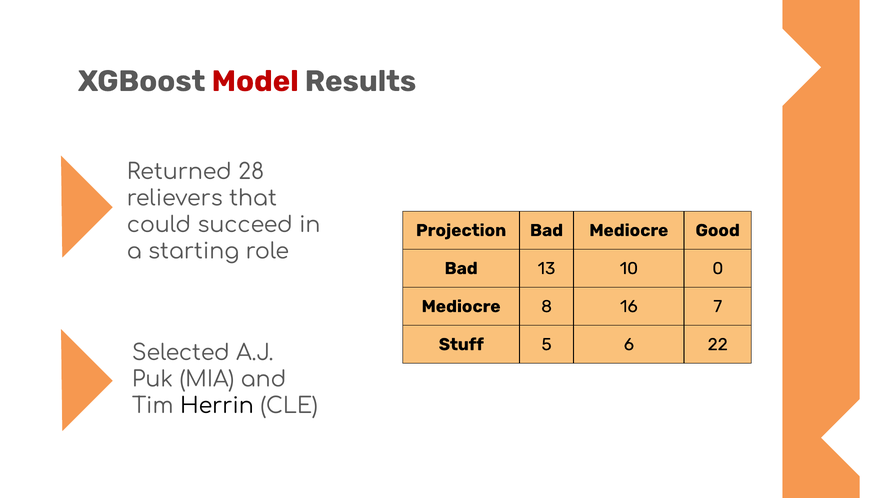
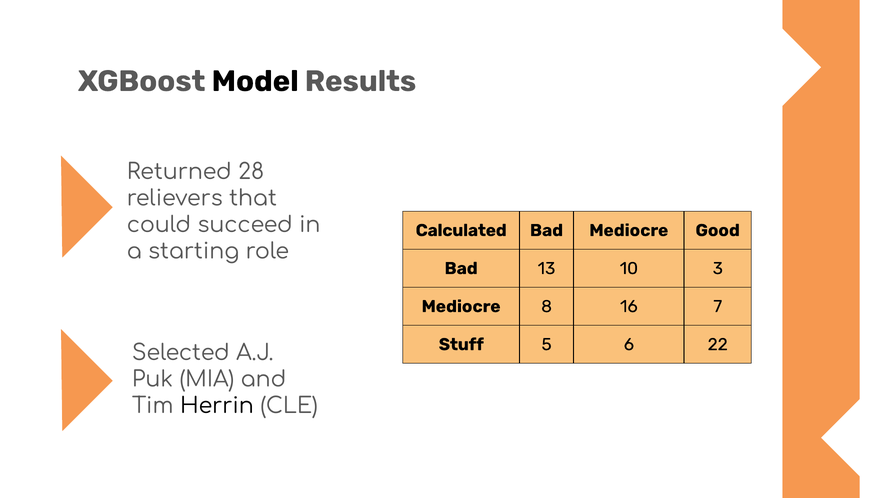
Model colour: red -> black
Projection: Projection -> Calculated
0: 0 -> 3
